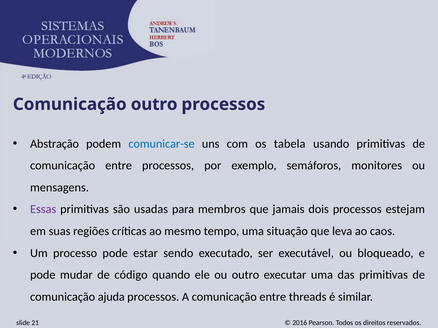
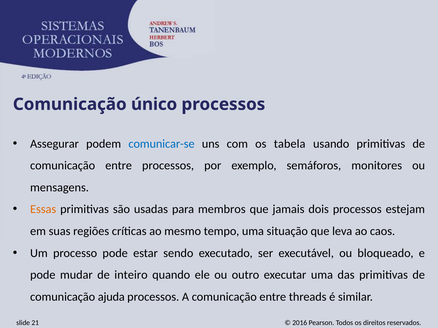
Comunicação outro: outro -> único
Abstração: Abstração -> Assegurar
Essas colour: purple -> orange
código: código -> inteiro
